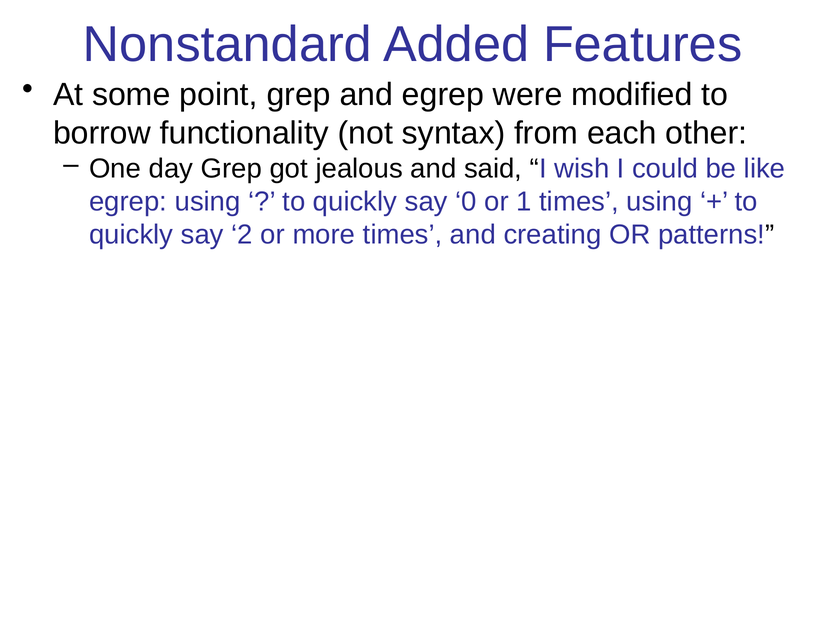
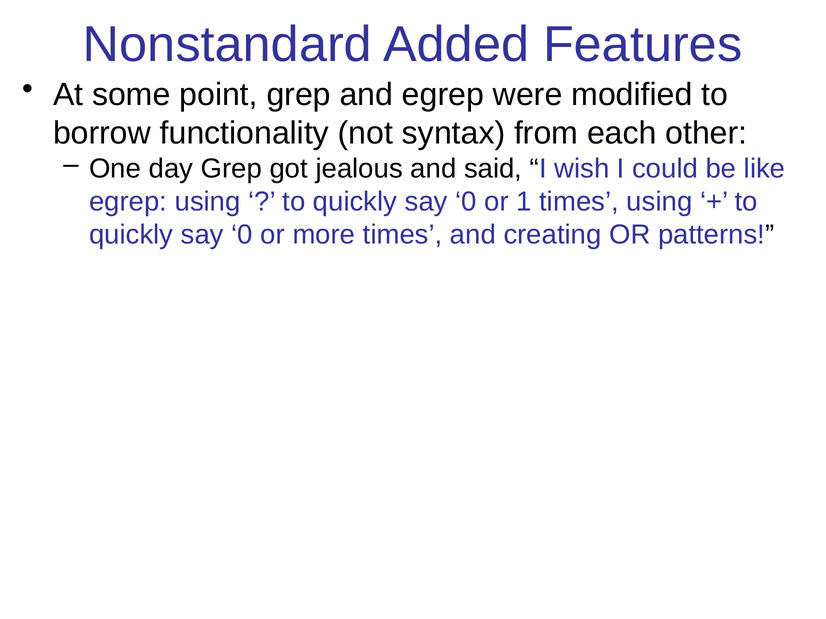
2 at (242, 235): 2 -> 0
